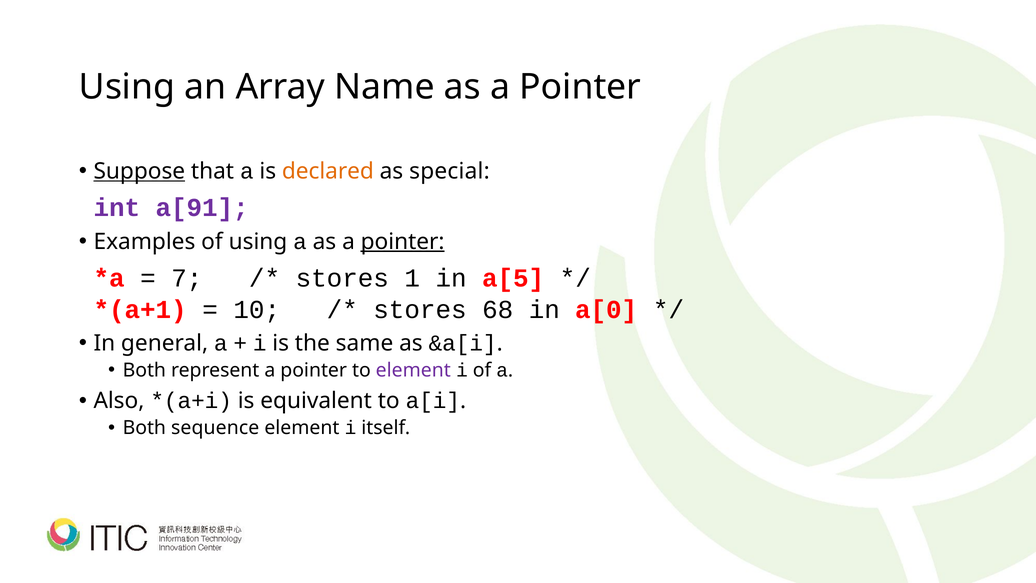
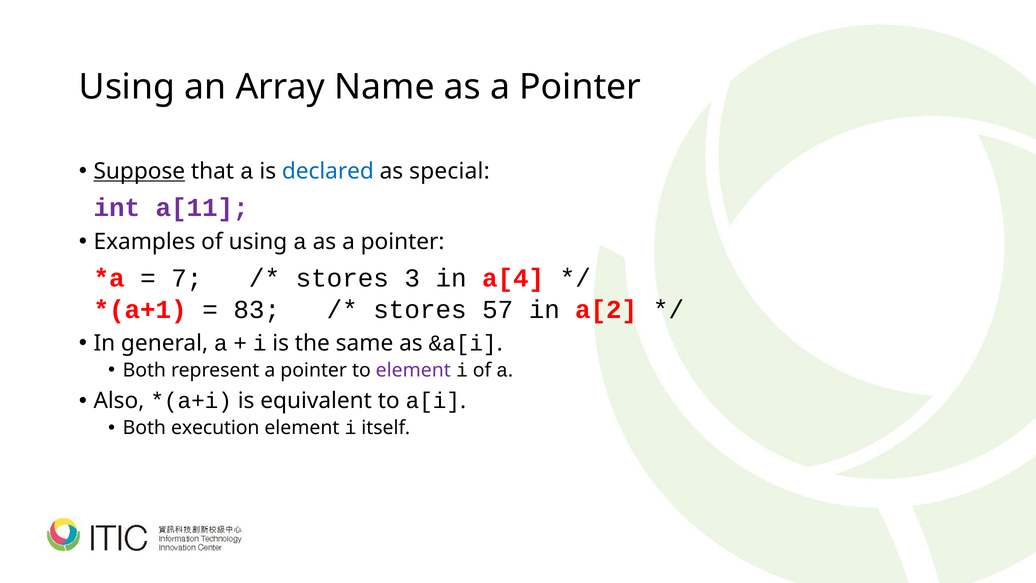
declared colour: orange -> blue
a[91: a[91 -> a[11
pointer at (403, 241) underline: present -> none
1: 1 -> 3
a[5: a[5 -> a[4
10: 10 -> 83
68: 68 -> 57
a[0: a[0 -> a[2
sequence: sequence -> execution
